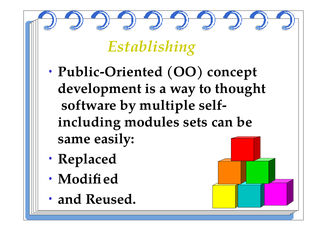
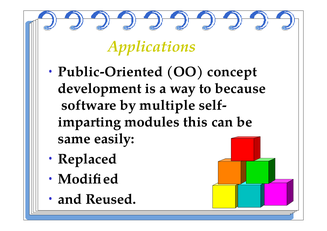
Establishing: Establishing -> Applications
thought: thought -> because
including: including -> imparting
sets: sets -> this
